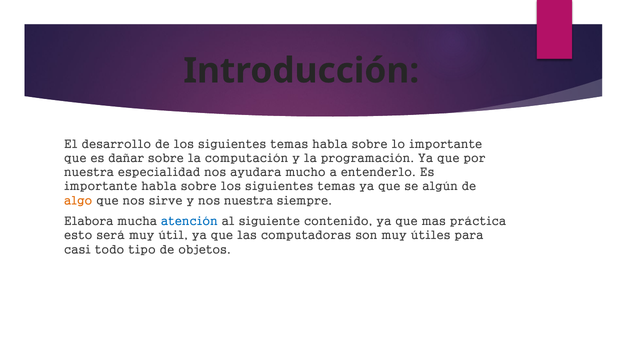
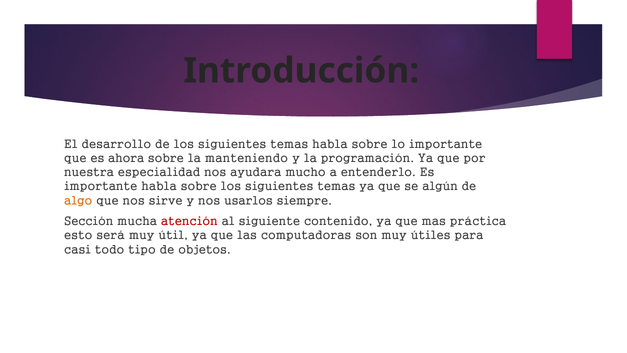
dañar: dañar -> ahora
computación: computación -> manteniendo
nos nuestra: nuestra -> usarlos
Elabora: Elabora -> Sección
atención colour: blue -> red
